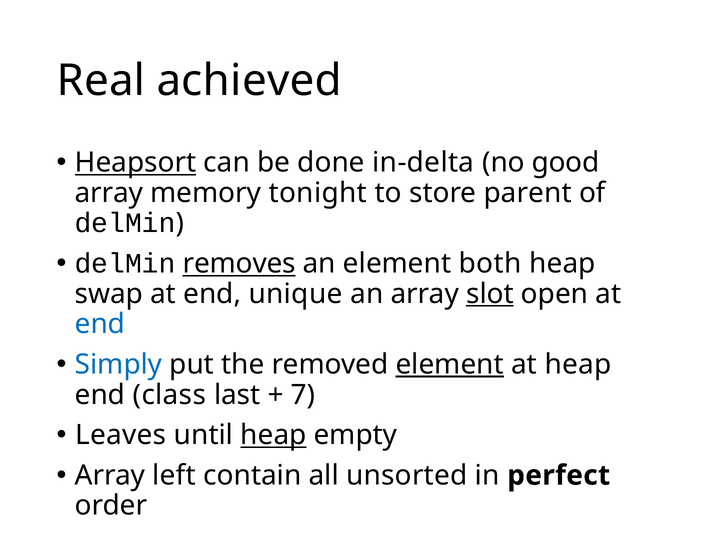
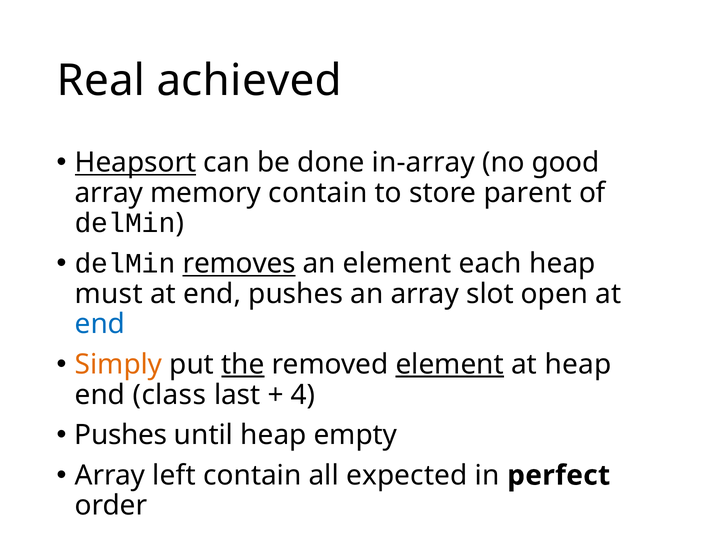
in-delta: in-delta -> in-array
memory tonight: tonight -> contain
both: both -> each
swap: swap -> must
end unique: unique -> pushes
slot underline: present -> none
Simply colour: blue -> orange
the underline: none -> present
7: 7 -> 4
Leaves at (121, 435): Leaves -> Pushes
heap at (273, 435) underline: present -> none
unsorted: unsorted -> expected
